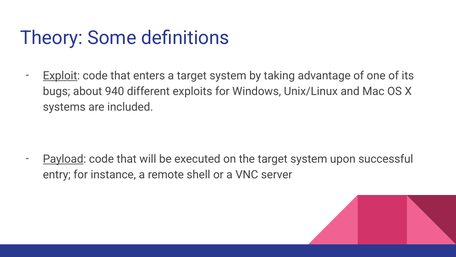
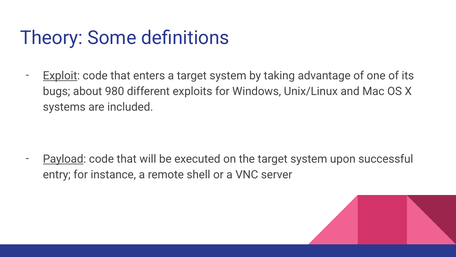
940: 940 -> 980
